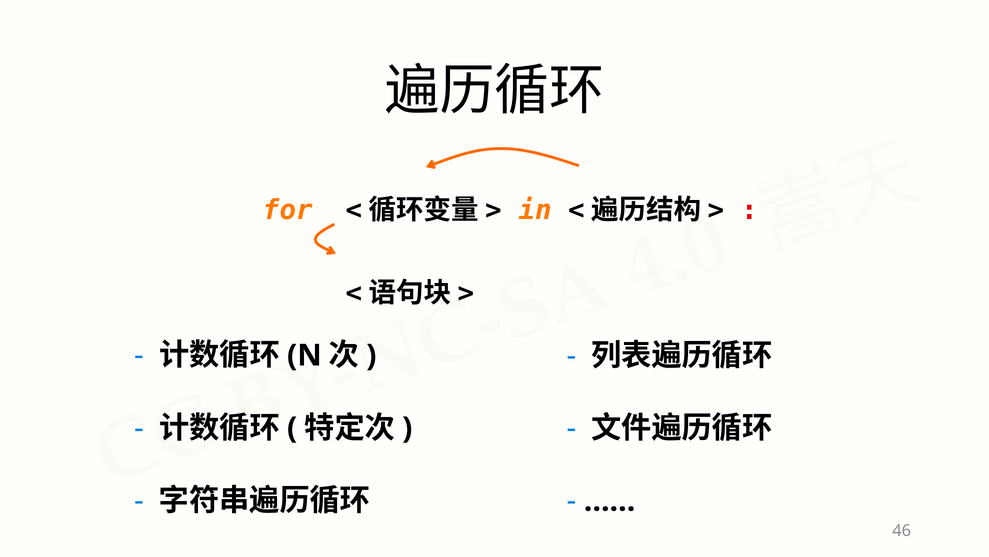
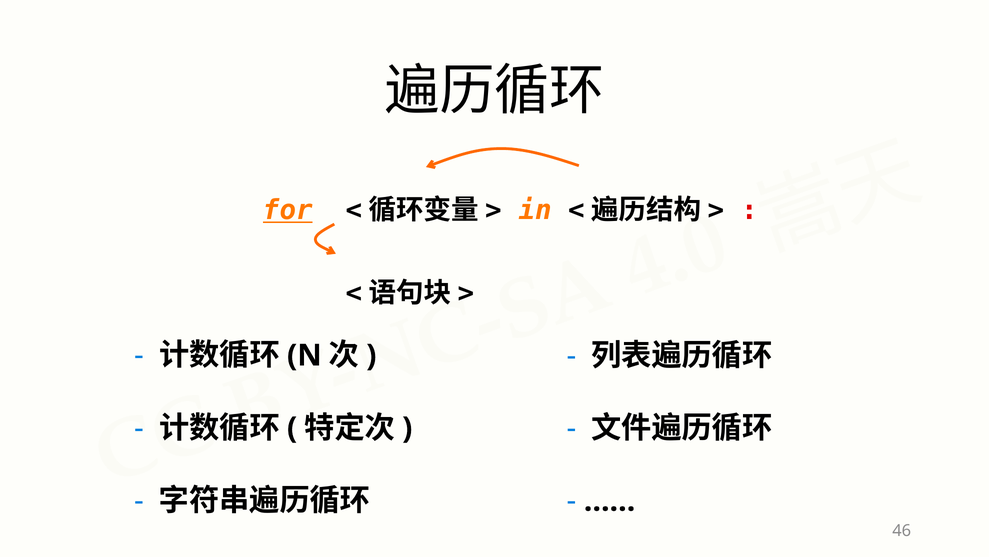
for underline: none -> present
